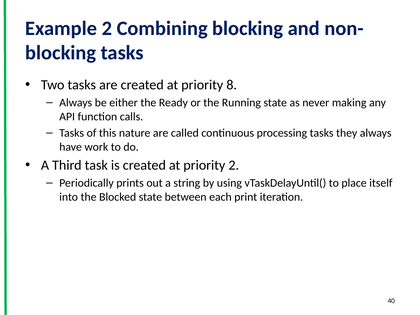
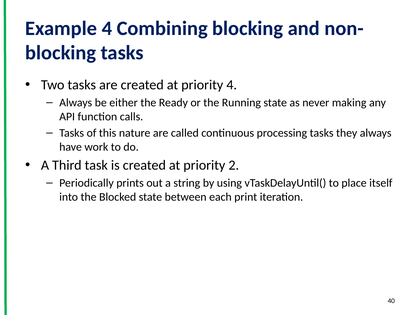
Example 2: 2 -> 4
priority 8: 8 -> 4
